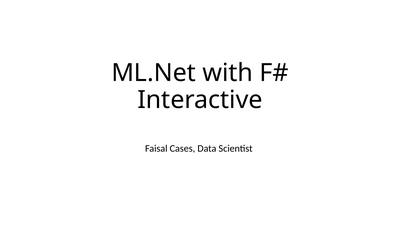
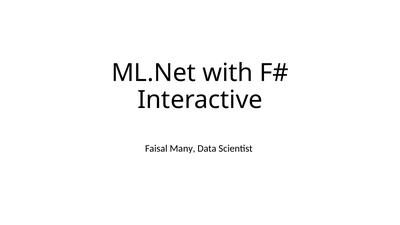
Cases: Cases -> Many
